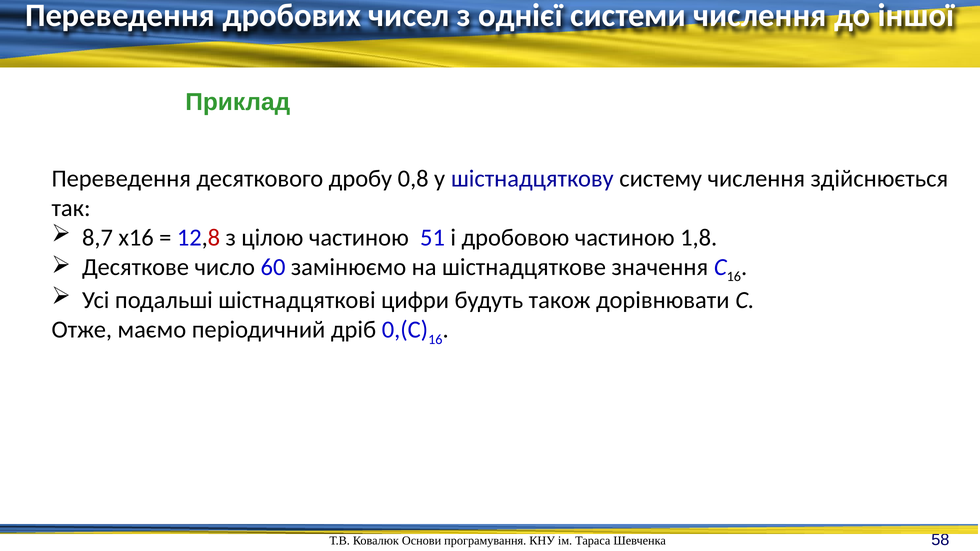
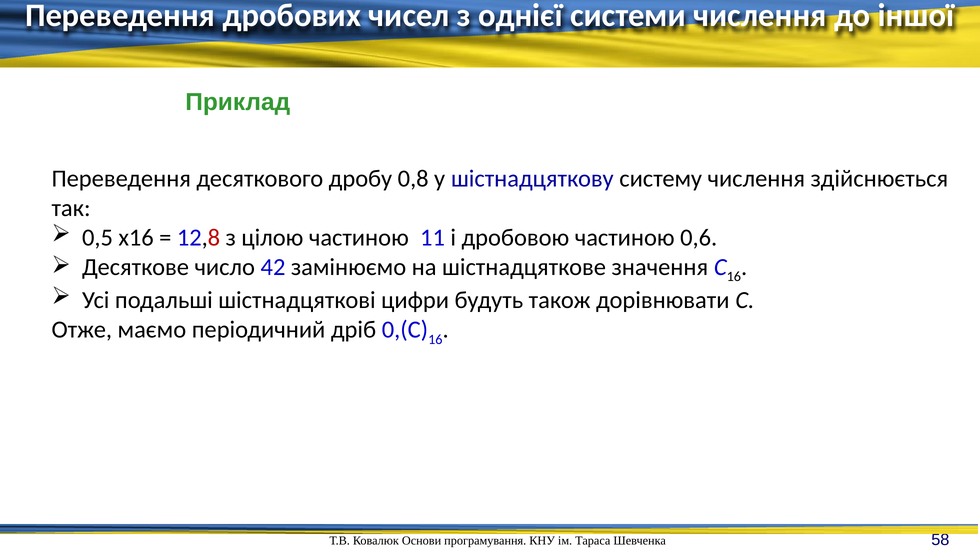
8,7: 8,7 -> 0,5
51: 51 -> 11
1,8: 1,8 -> 0,6
60: 60 -> 42
